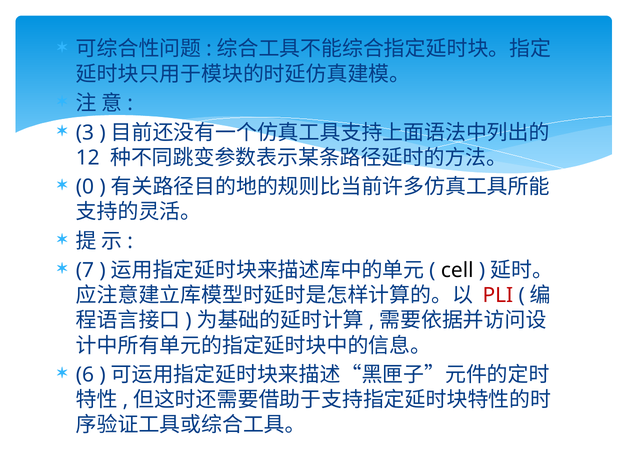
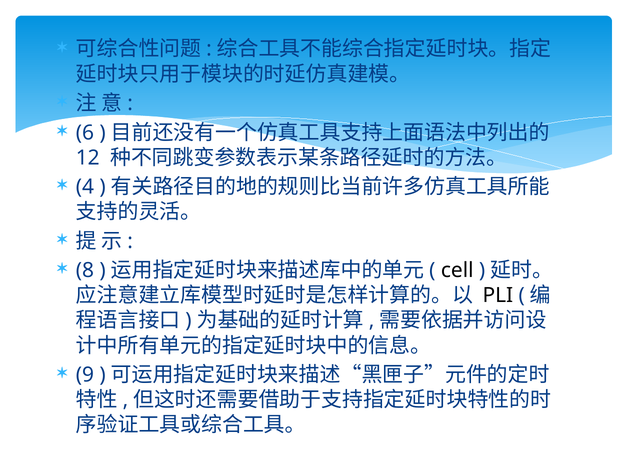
3: 3 -> 6
0: 0 -> 4
7: 7 -> 8
PLI colour: red -> black
6: 6 -> 9
